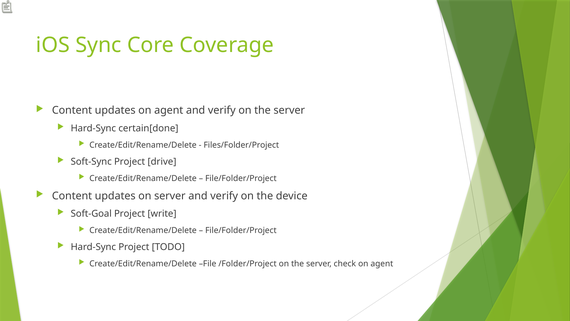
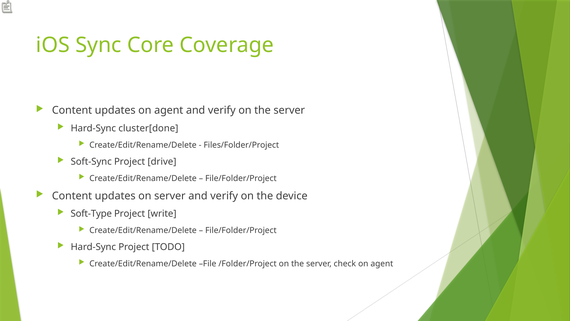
certain[done: certain[done -> cluster[done
Soft-Goal: Soft-Goal -> Soft-Type
